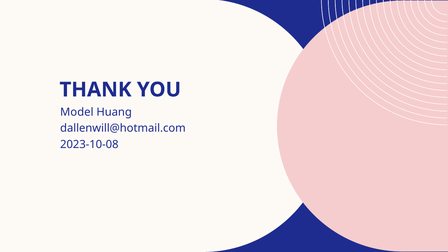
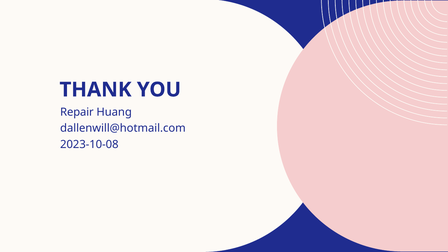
Model: Model -> Repair
